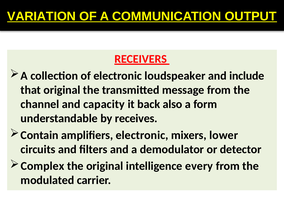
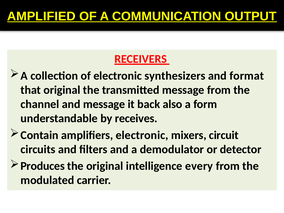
VARIATION: VARIATION -> AMPLIFIED
loudspeaker: loudspeaker -> synthesizers
include: include -> format
and capacity: capacity -> message
lower: lower -> circuit
Complex: Complex -> Produces
